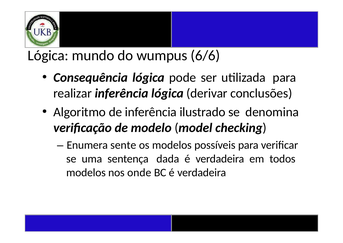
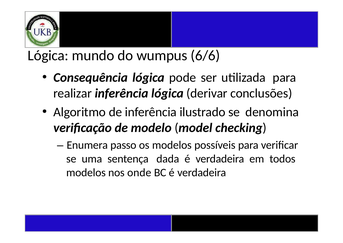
sente: sente -> passo
